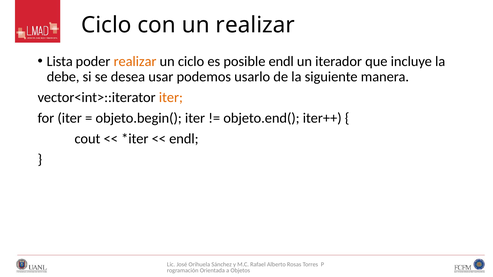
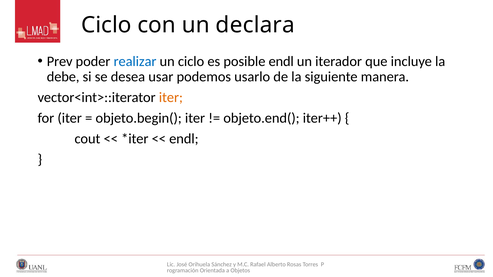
un realizar: realizar -> declara
Lista: Lista -> Prev
realizar at (135, 61) colour: orange -> blue
